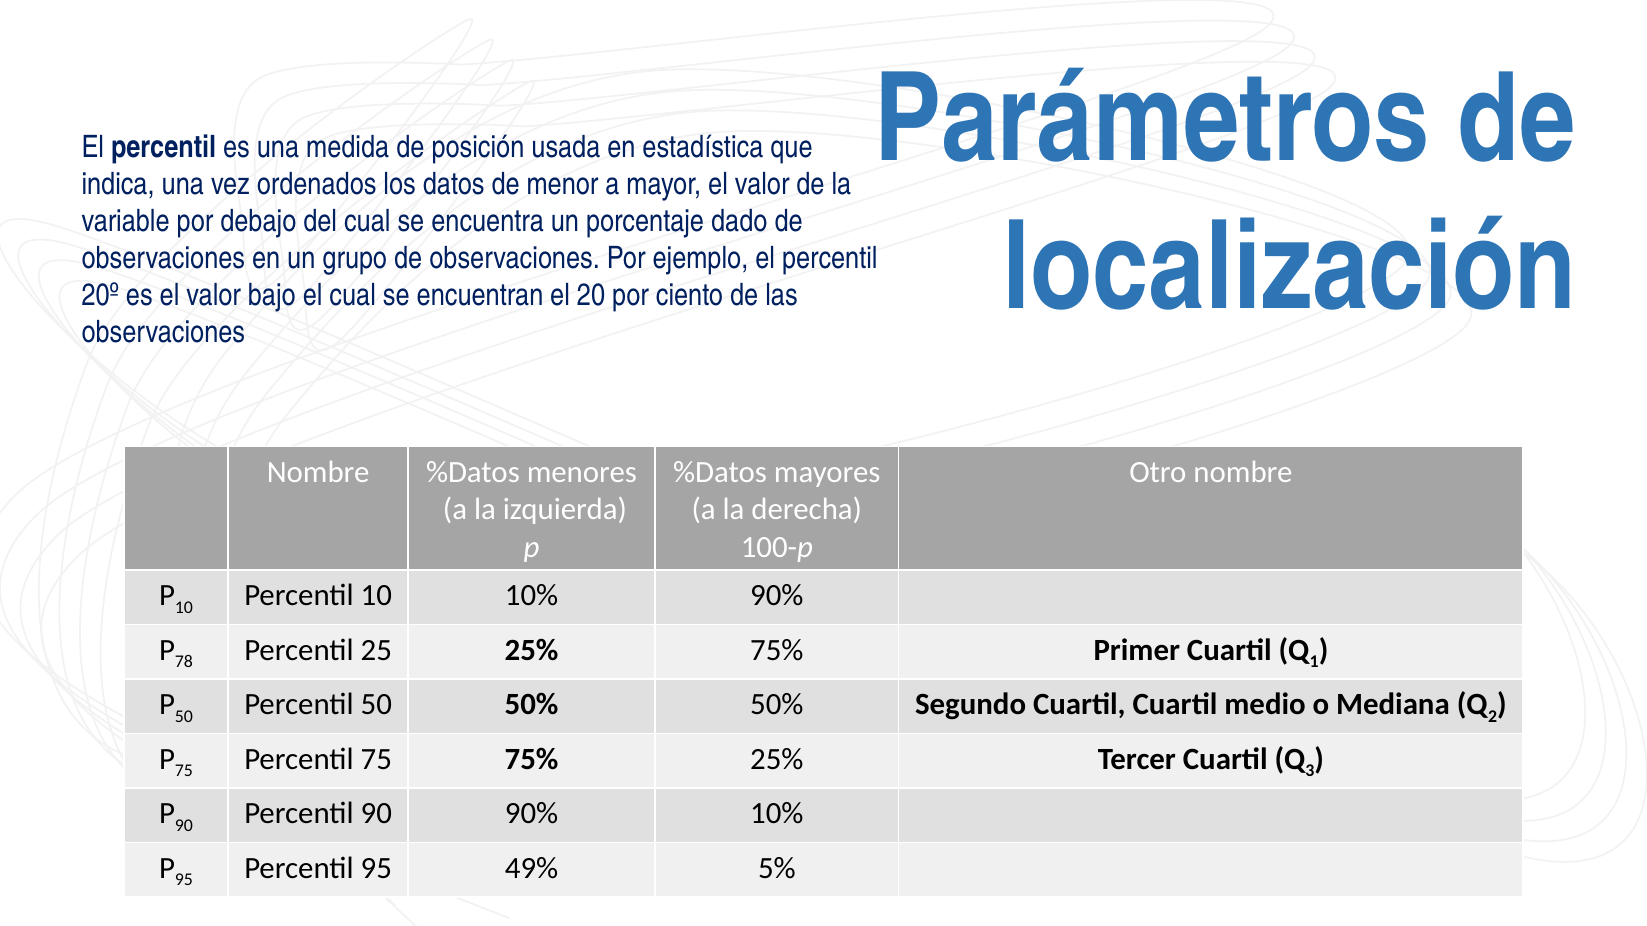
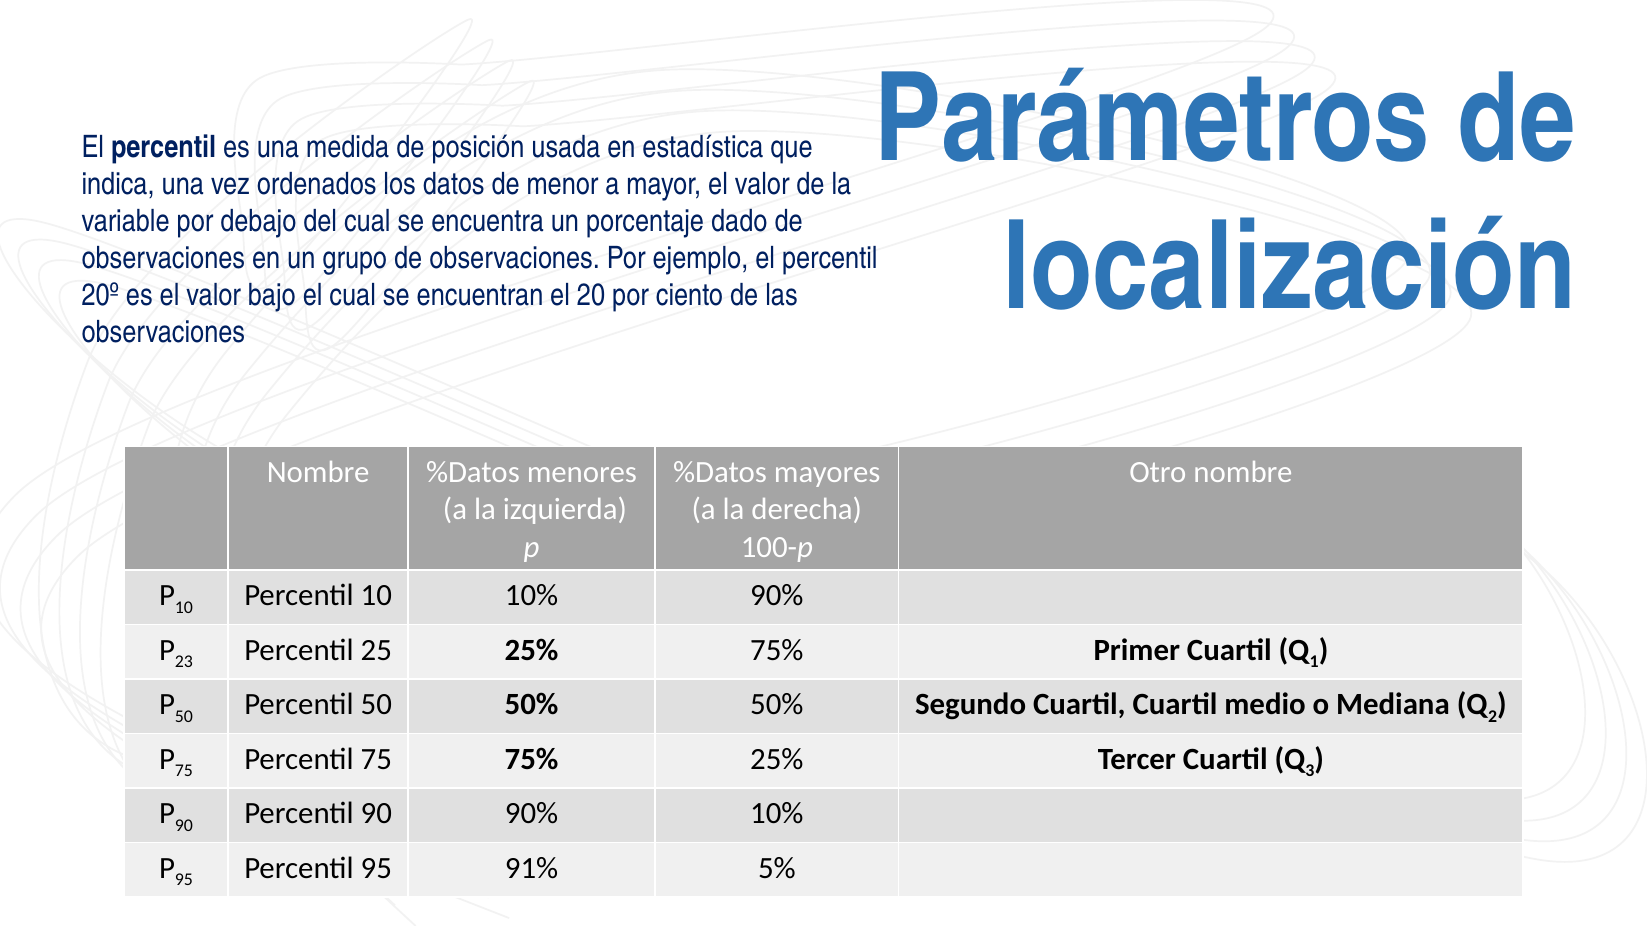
78: 78 -> 23
49%: 49% -> 91%
